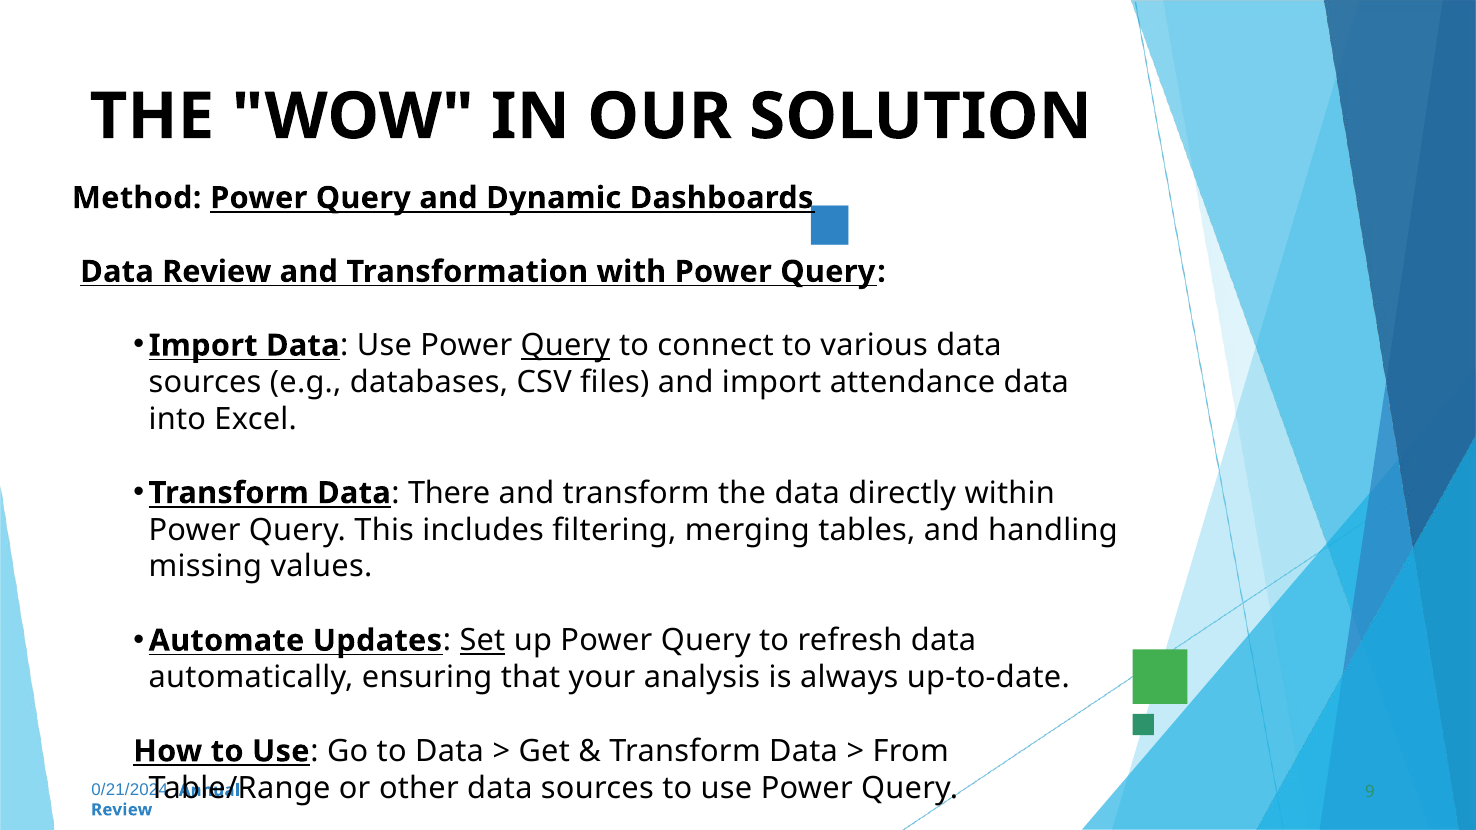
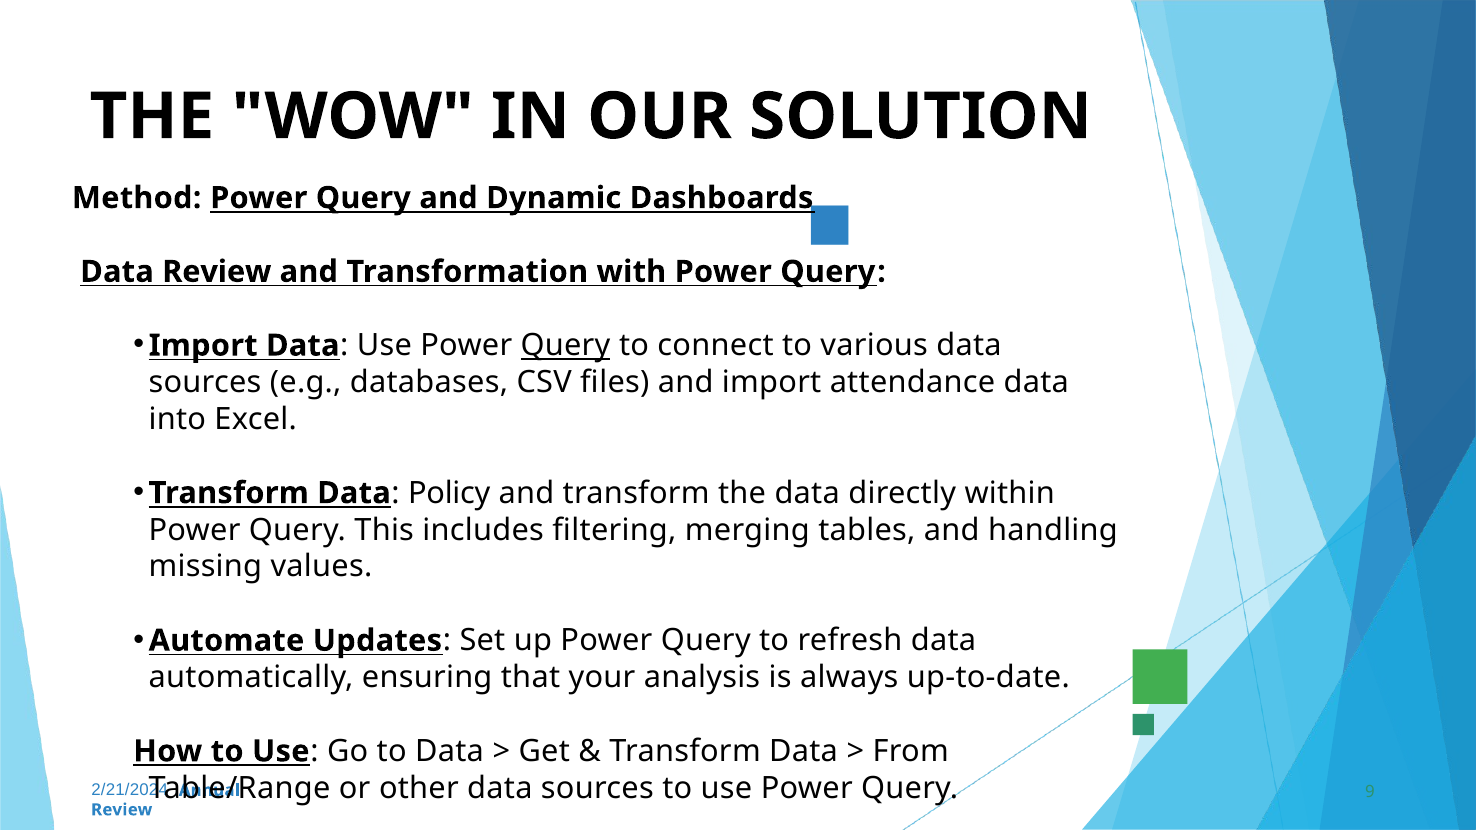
There: There -> Policy
Set underline: present -> none
0/21/2024: 0/21/2024 -> 2/21/2024
